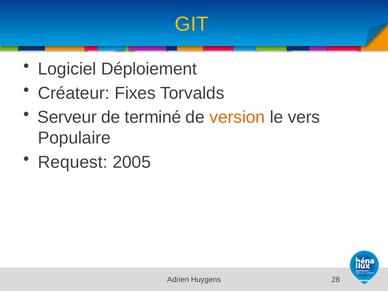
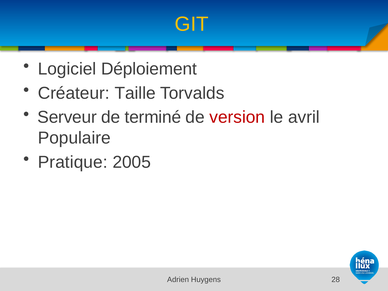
Fixes: Fixes -> Taille
version colour: orange -> red
vers: vers -> avril
Request: Request -> Pratique
